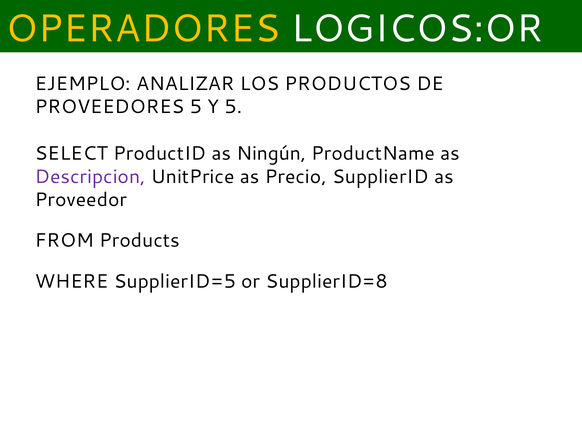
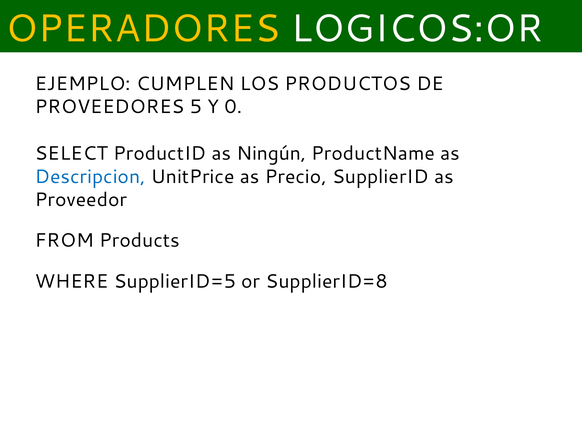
ANALIZAR: ANALIZAR -> CUMPLEN
Y 5: 5 -> 0
Descripcion colour: purple -> blue
